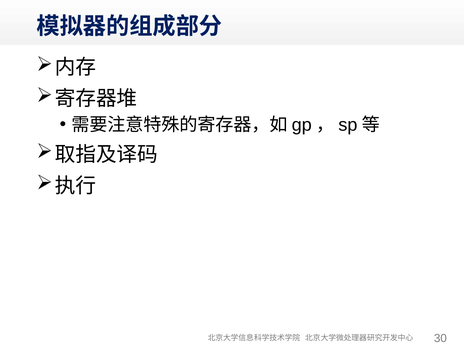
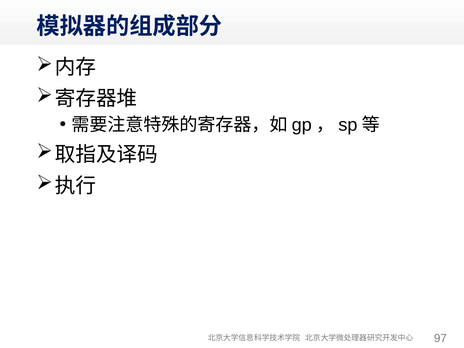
30: 30 -> 97
